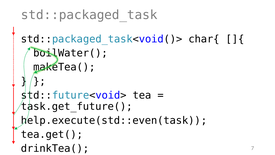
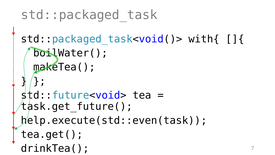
char{: char{ -> with{
